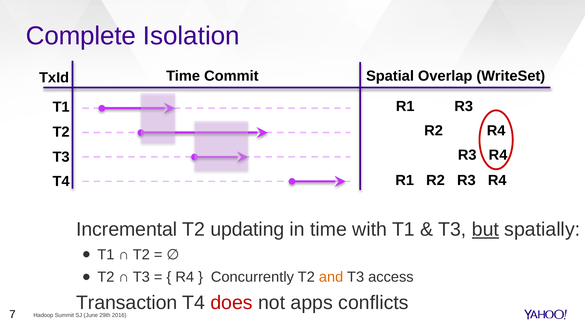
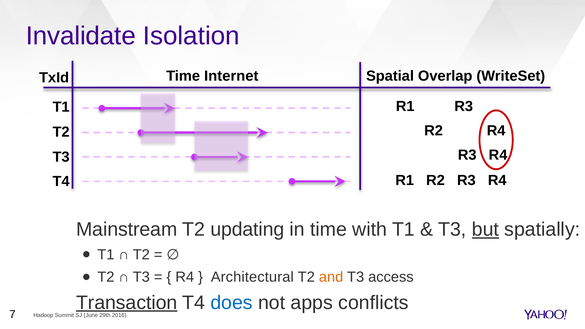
Complete: Complete -> Invalidate
Commit: Commit -> Internet
Incremental: Incremental -> Mainstream
Concurrently: Concurrently -> Architectural
Transaction underline: none -> present
does colour: red -> blue
